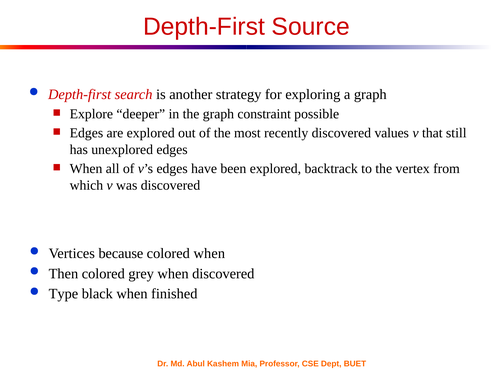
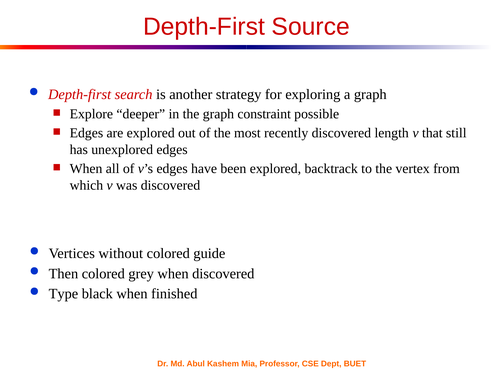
values: values -> length
because: because -> without
colored when: when -> guide
